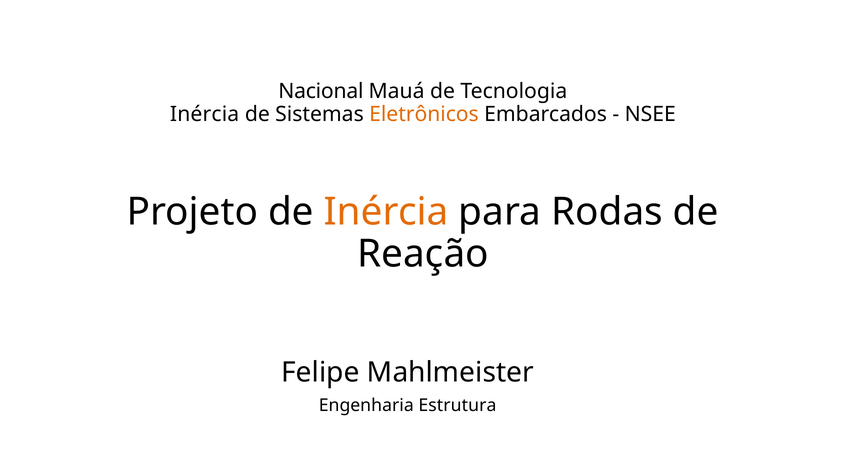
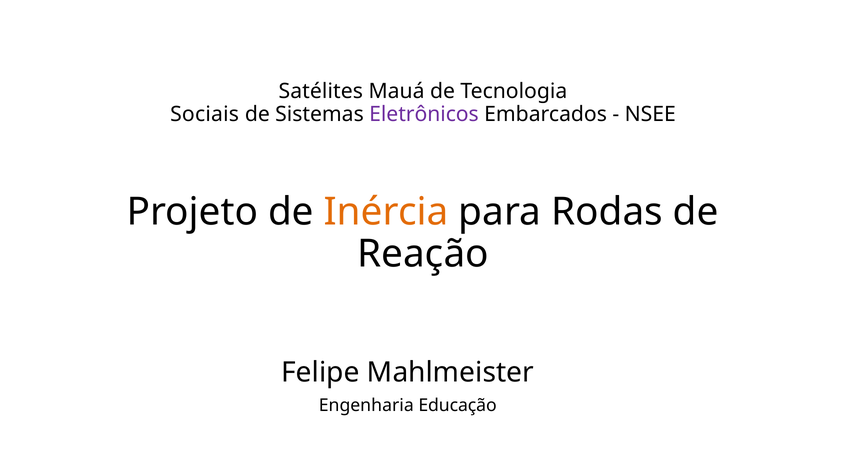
Nacional: Nacional -> Satélites
Inércia at (205, 114): Inércia -> Sociais
Eletrônicos colour: orange -> purple
Estrutura: Estrutura -> Educação
